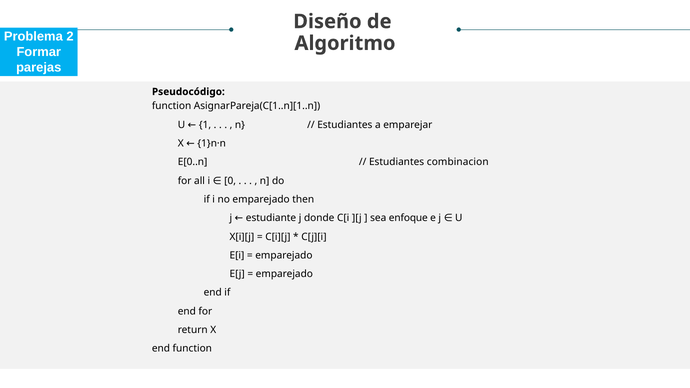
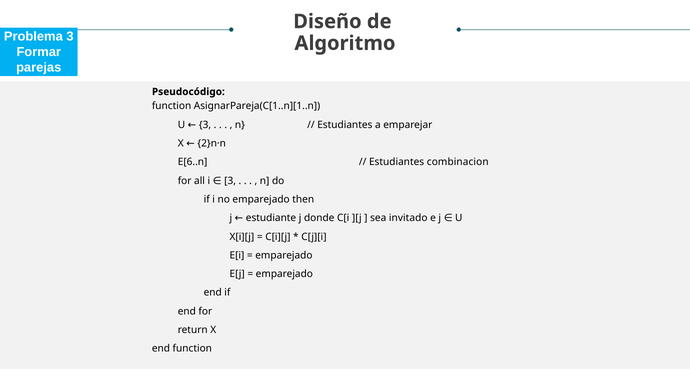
Problema 2: 2 -> 3
U 1: 1 -> 3
1}n·n: 1}n·n -> 2}n·n
E[0..n: E[0..n -> E[6..n
i 0: 0 -> 3
enfoque: enfoque -> invitado
